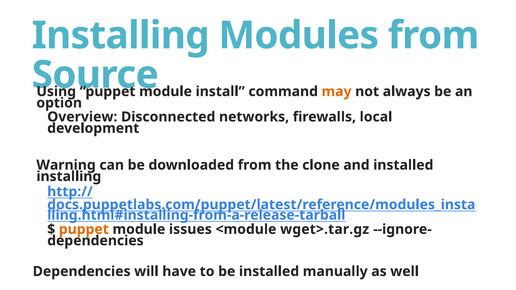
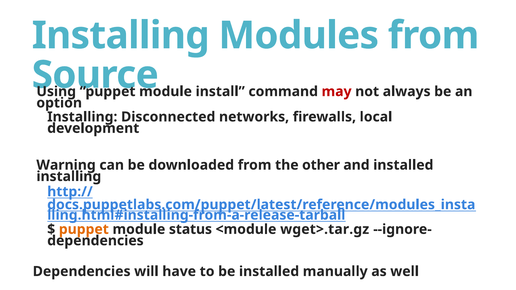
may colour: orange -> red
Overview at (82, 117): Overview -> Installing
clone: clone -> other
issues: issues -> status
